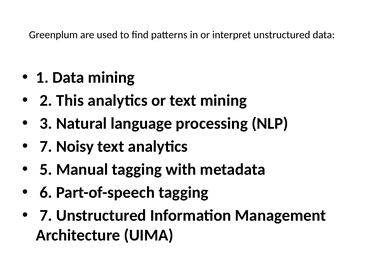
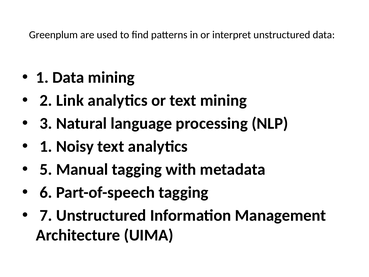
This: This -> Link
7 at (46, 146): 7 -> 1
